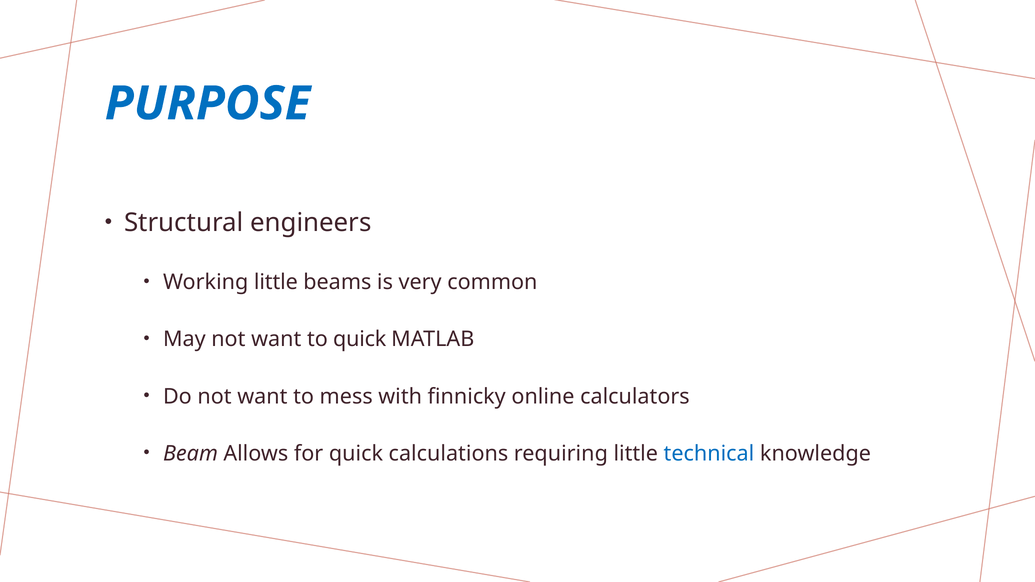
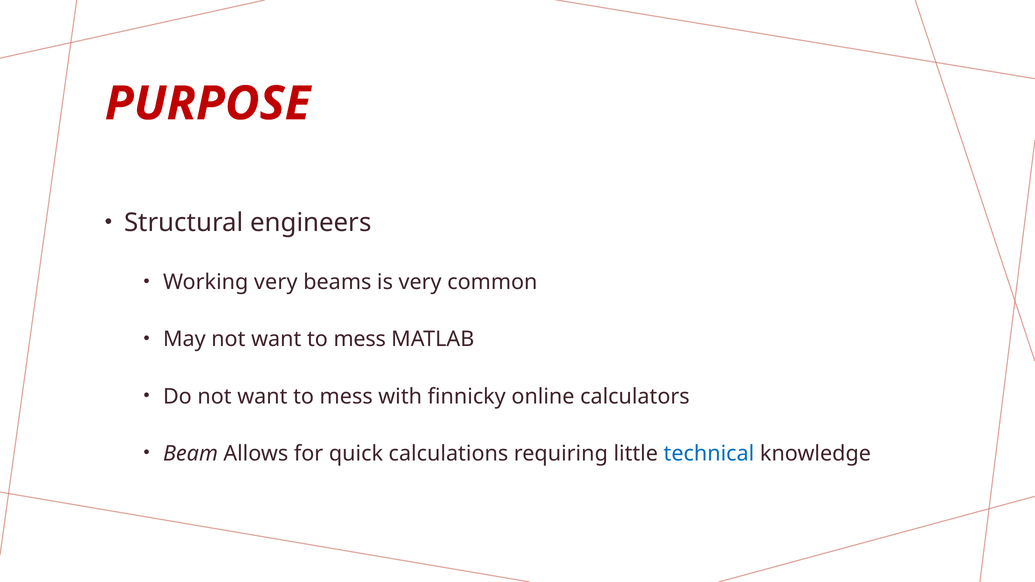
PURPOSE colour: blue -> red
Working little: little -> very
quick at (360, 339): quick -> mess
